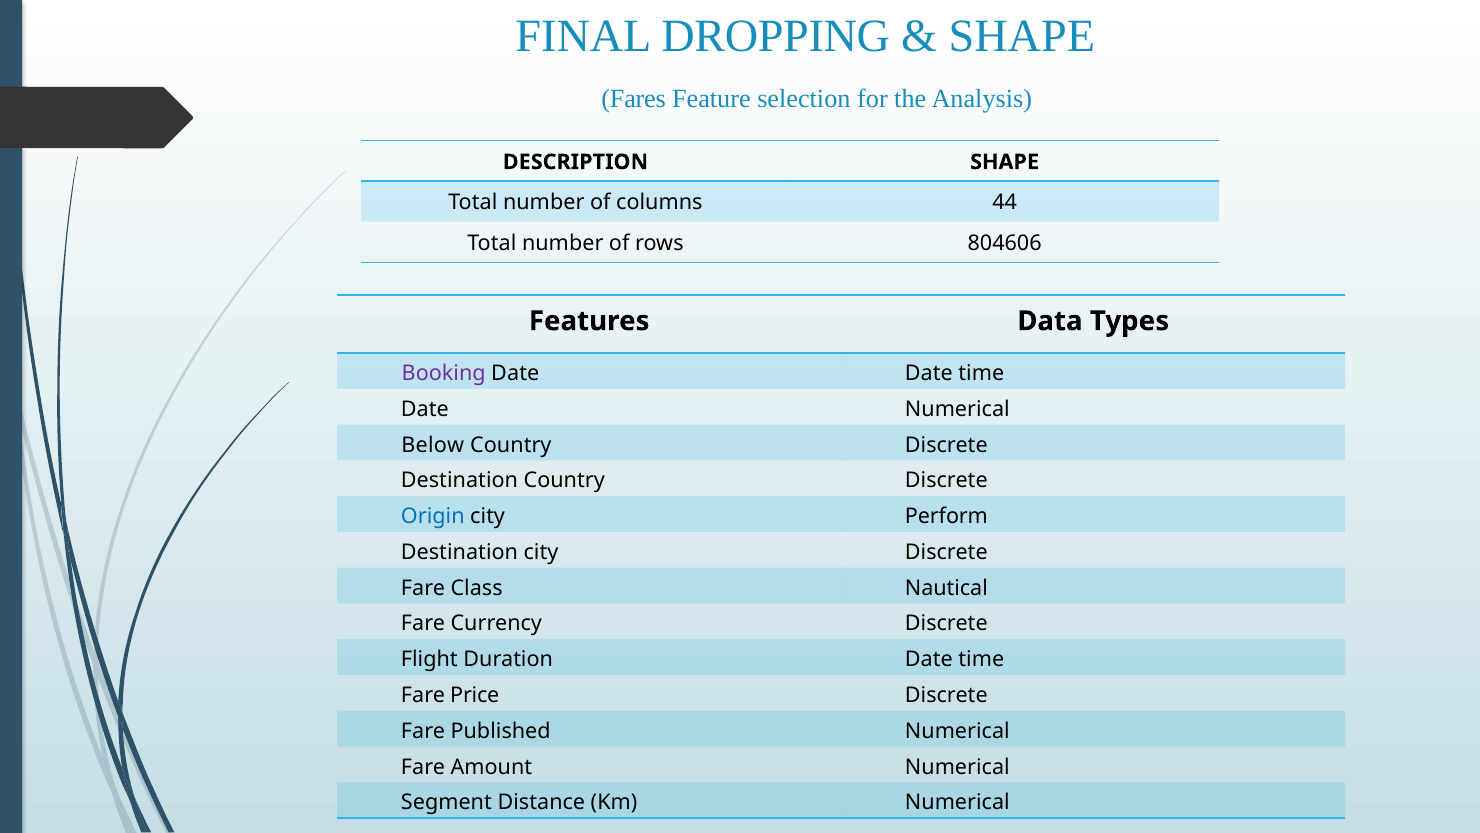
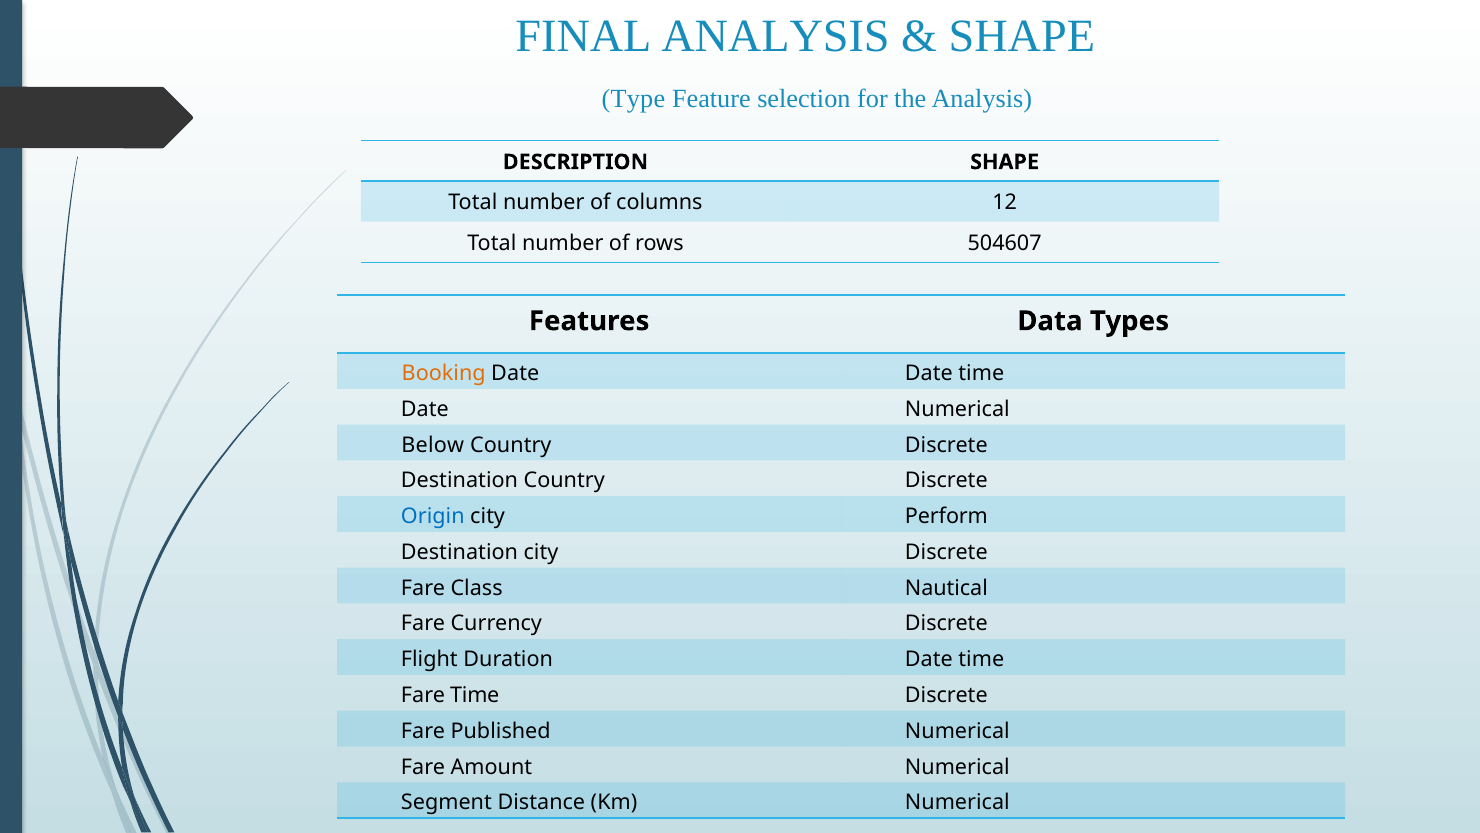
FINAL DROPPING: DROPPING -> ANALYSIS
Fares: Fares -> Type
44: 44 -> 12
804606: 804606 -> 504607
Booking colour: purple -> orange
Fare Price: Price -> Time
